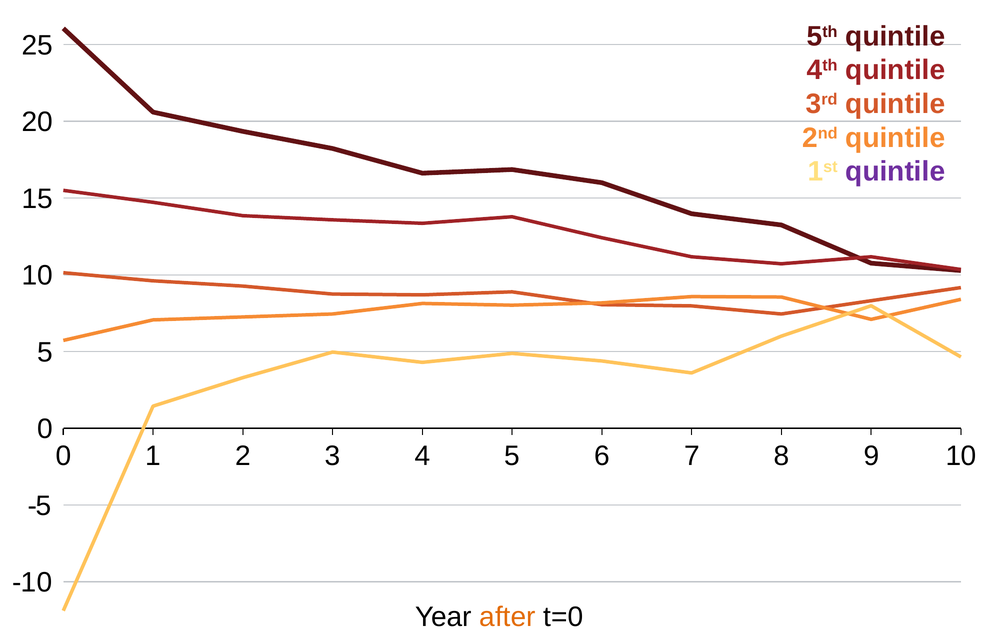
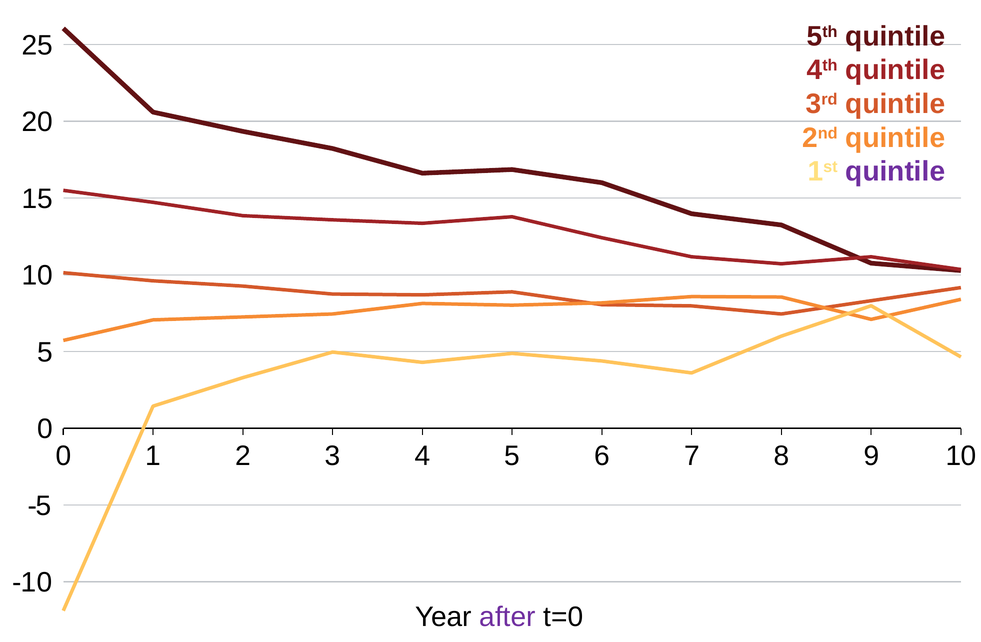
after colour: orange -> purple
